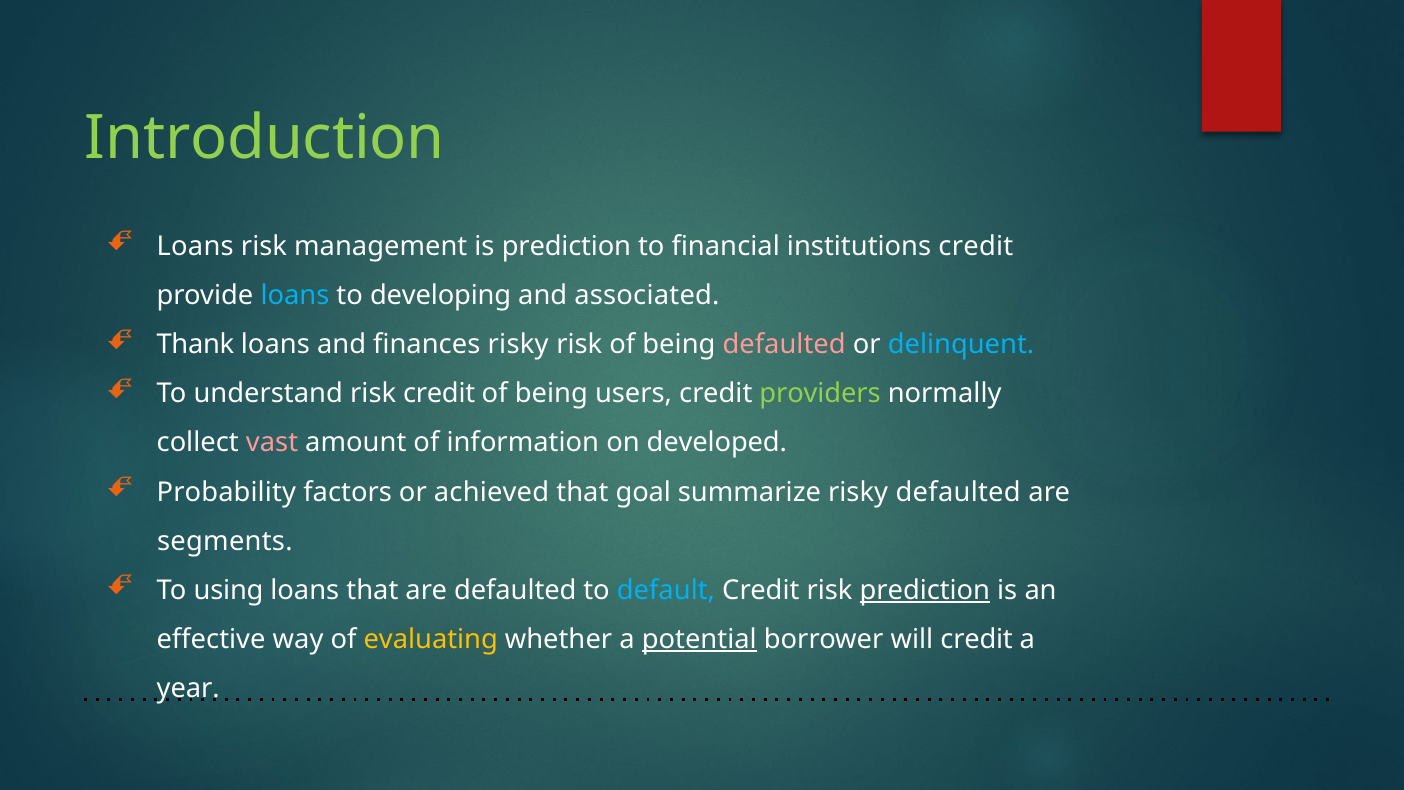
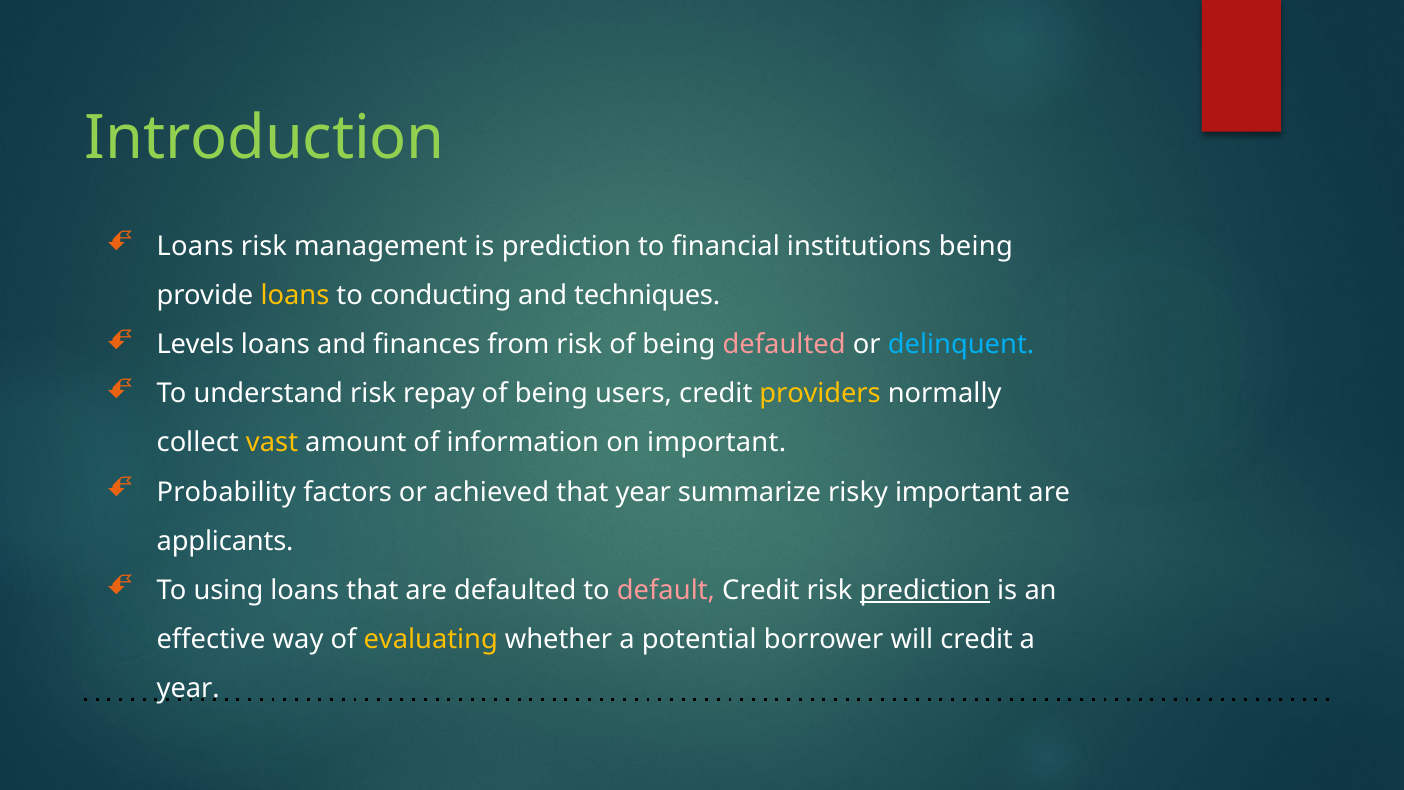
institutions credit: credit -> being
loans at (295, 295) colour: light blue -> yellow
developing: developing -> conducting
associated: associated -> techniques
Thank: Thank -> Levels
finances risky: risky -> from
risk credit: credit -> repay
providers colour: light green -> yellow
vast colour: pink -> yellow
on developed: developed -> important
that goal: goal -> year
risky defaulted: defaulted -> important
segments: segments -> applicants
default colour: light blue -> pink
potential underline: present -> none
